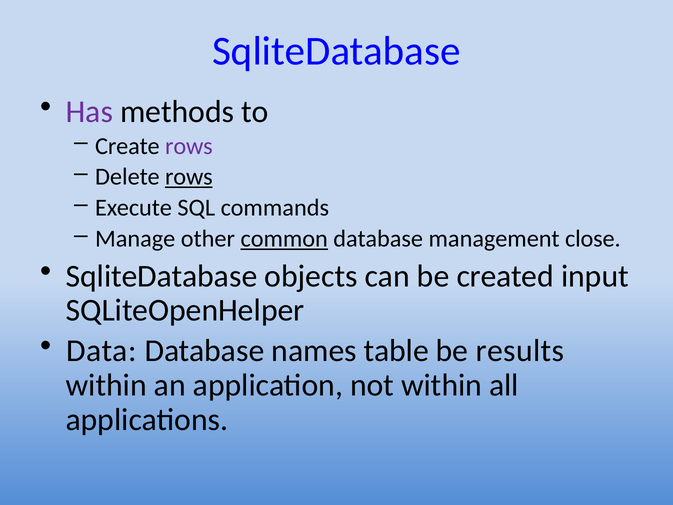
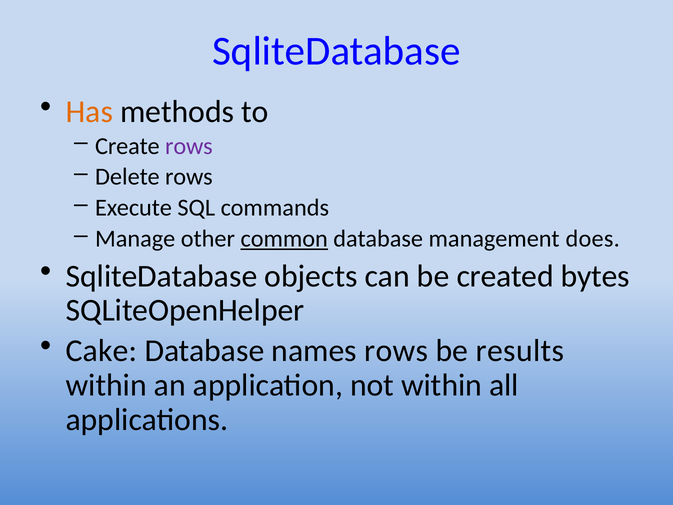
Has colour: purple -> orange
rows at (189, 177) underline: present -> none
close: close -> does
input: input -> bytes
Data: Data -> Cake
names table: table -> rows
